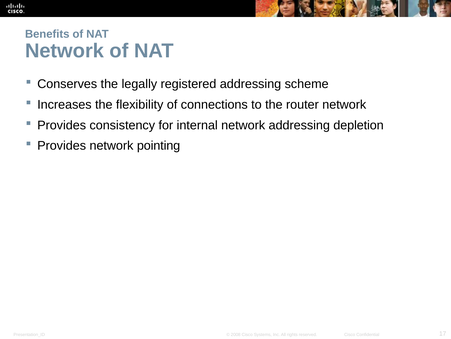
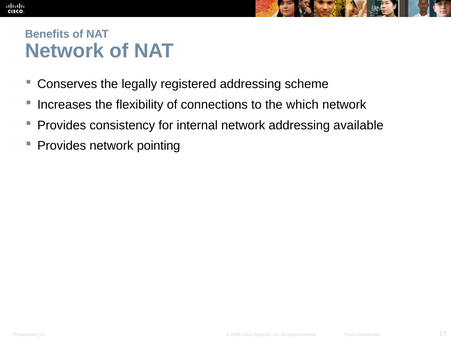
router: router -> which
depletion: depletion -> available
